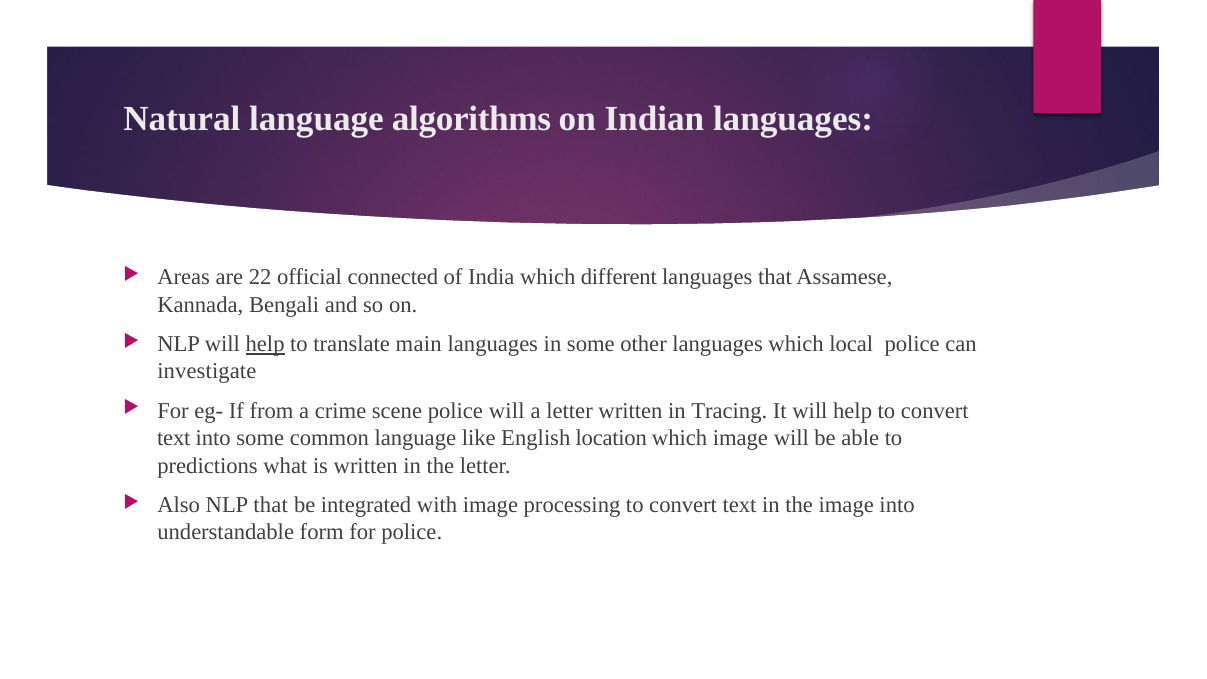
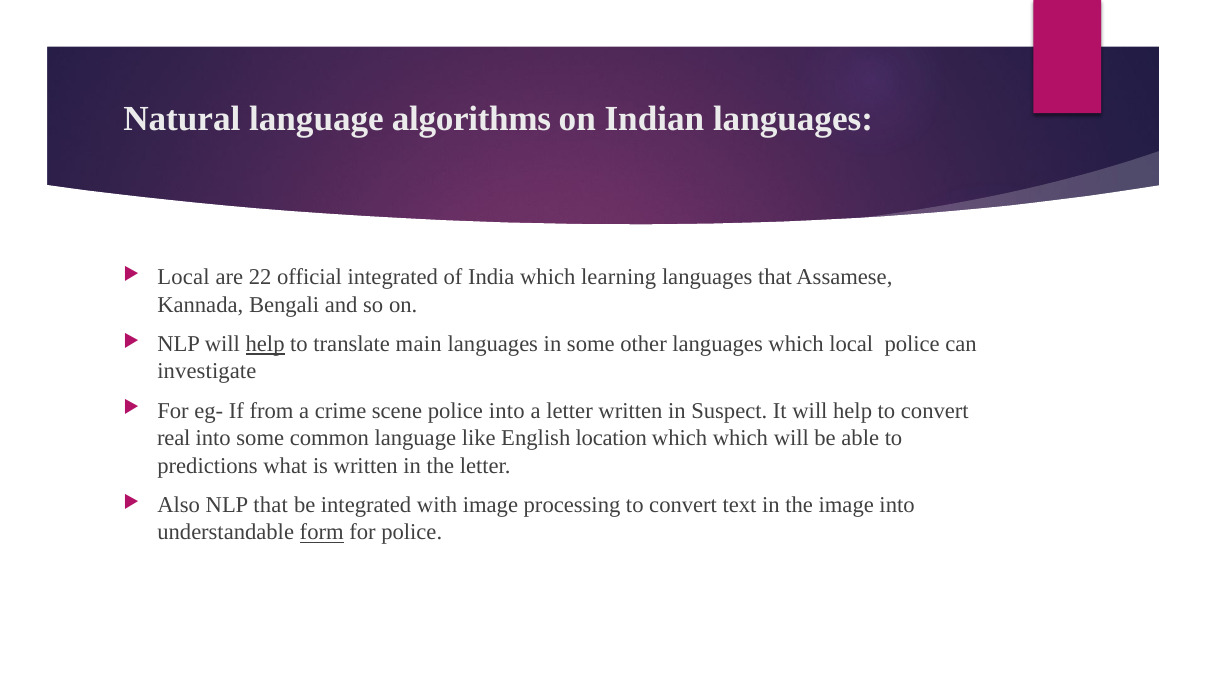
Areas at (184, 277): Areas -> Local
official connected: connected -> integrated
different: different -> learning
police will: will -> into
Tracing: Tracing -> Suspect
text at (174, 438): text -> real
which image: image -> which
form underline: none -> present
